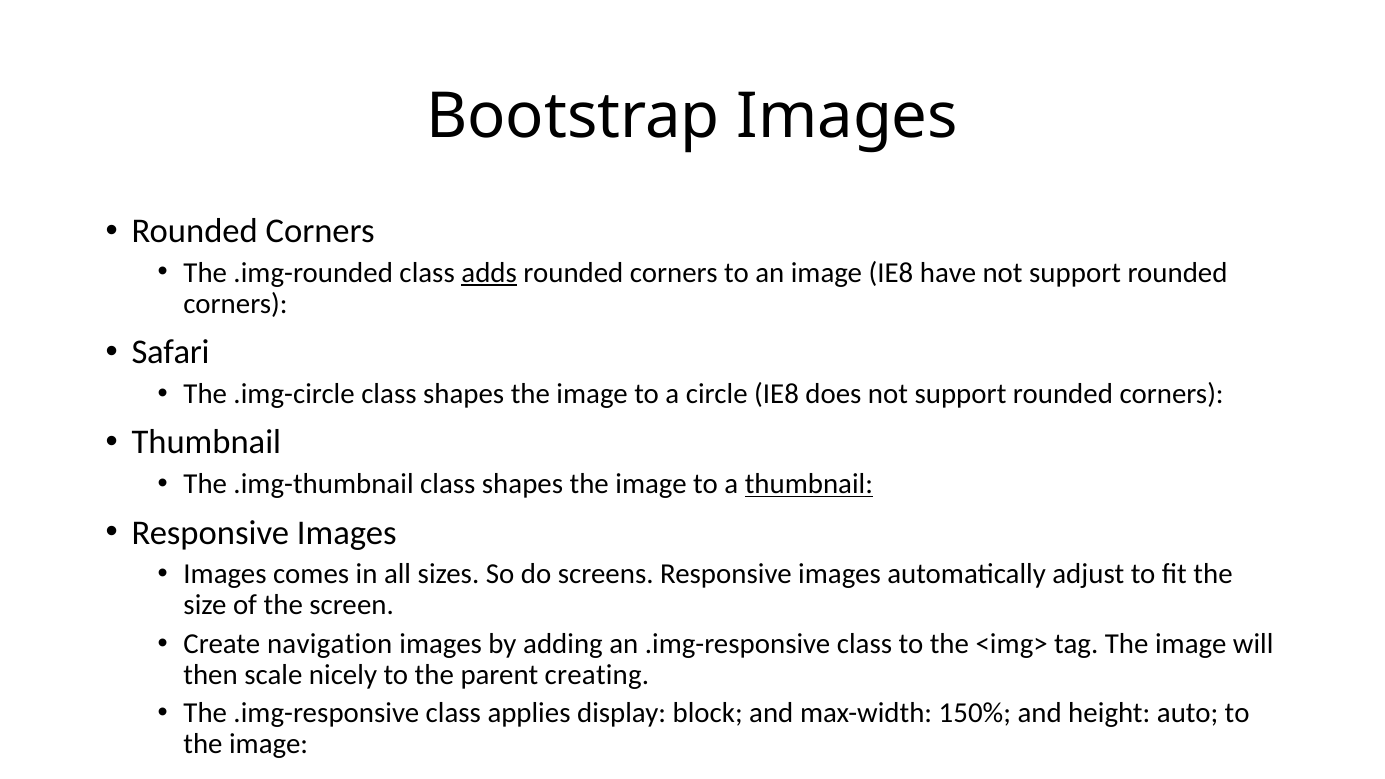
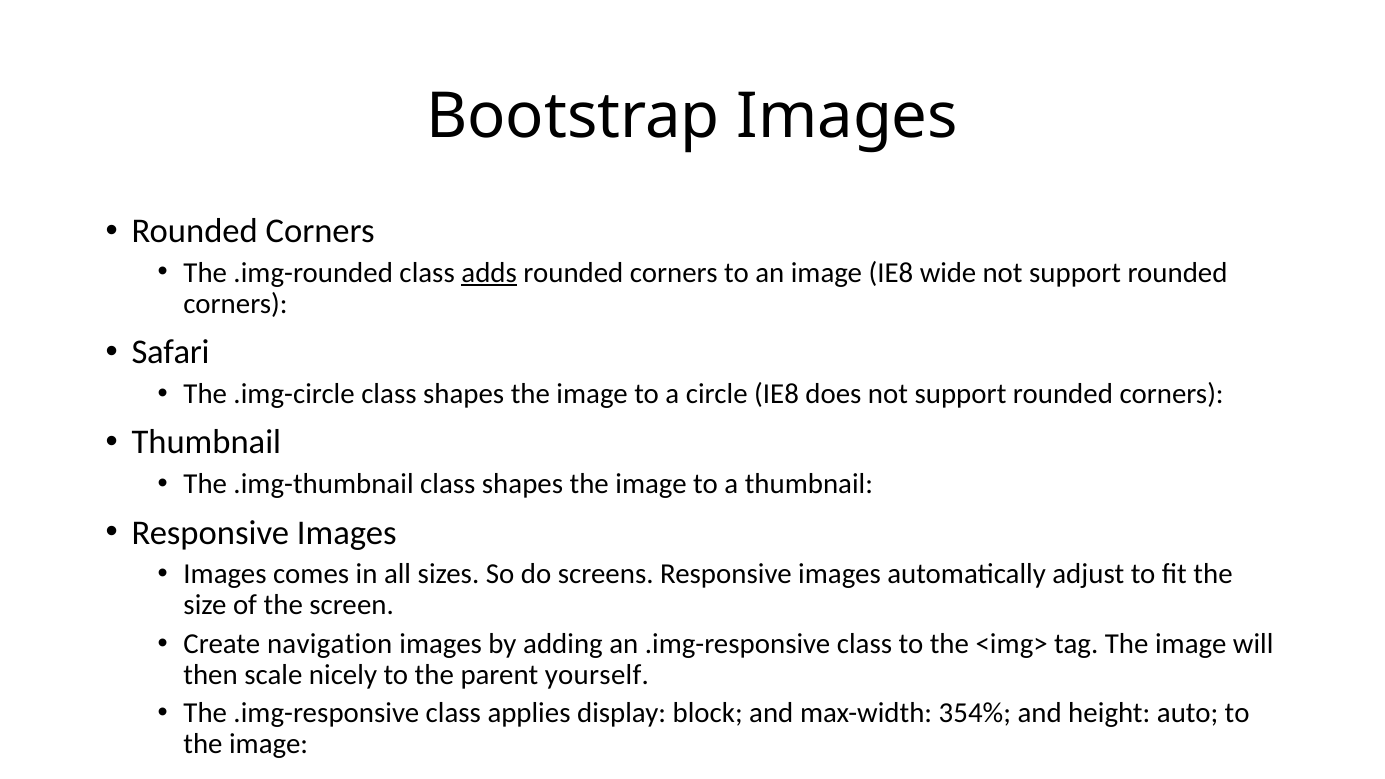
have: have -> wide
thumbnail at (809, 484) underline: present -> none
creating: creating -> yourself
150%: 150% -> 354%
